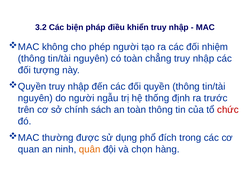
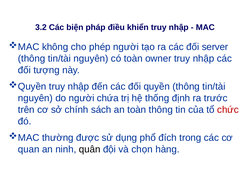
nhiệm: nhiệm -> server
chẳng: chẳng -> owner
ngẫu: ngẫu -> chứa
quân colour: orange -> black
